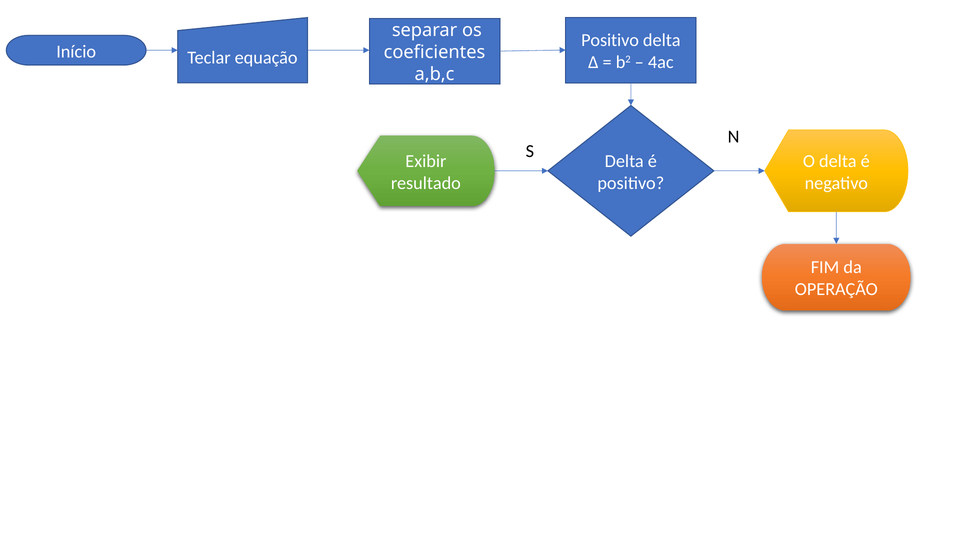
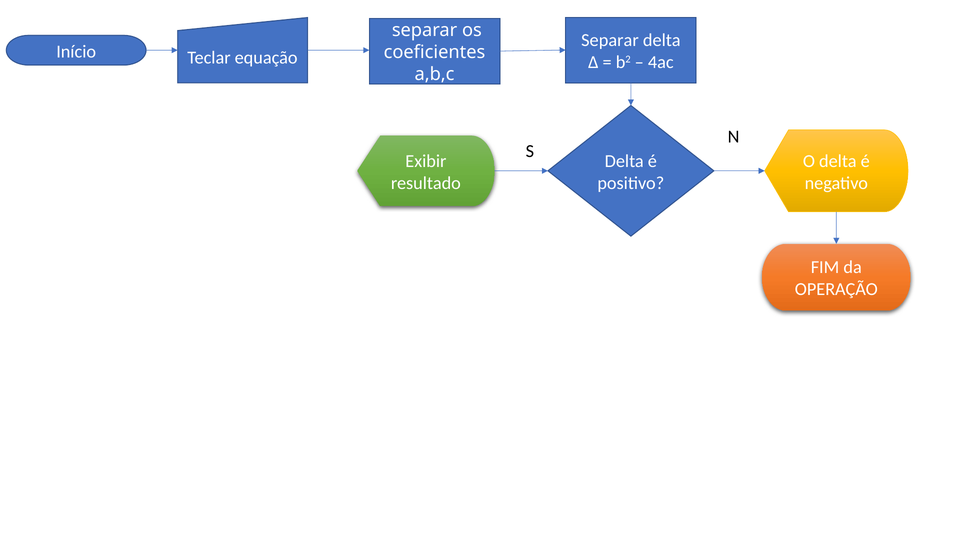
Positivo at (610, 40): Positivo -> Separar
